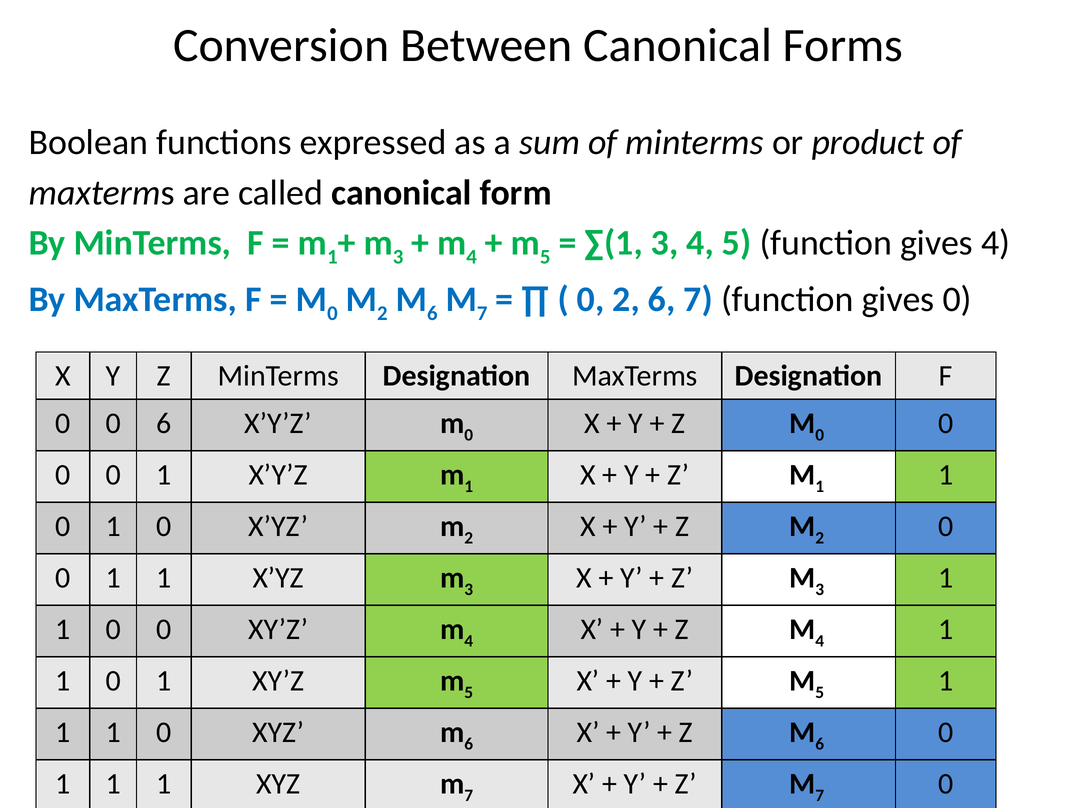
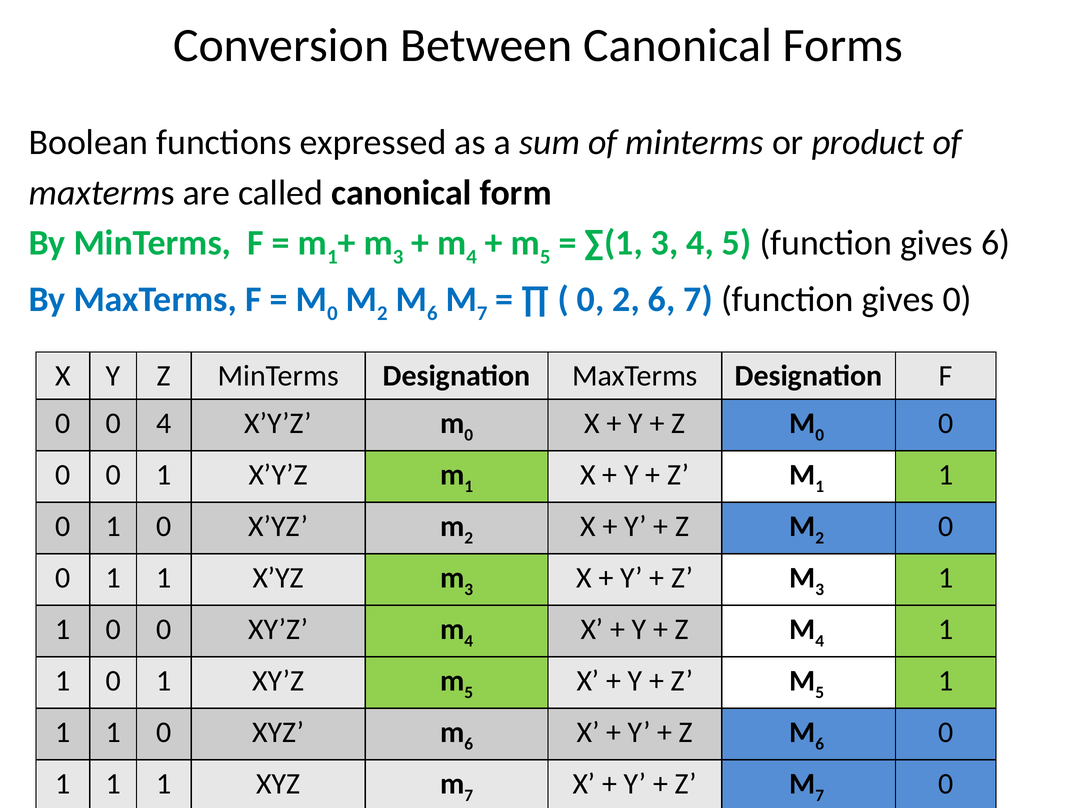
gives 4: 4 -> 6
0 6: 6 -> 4
